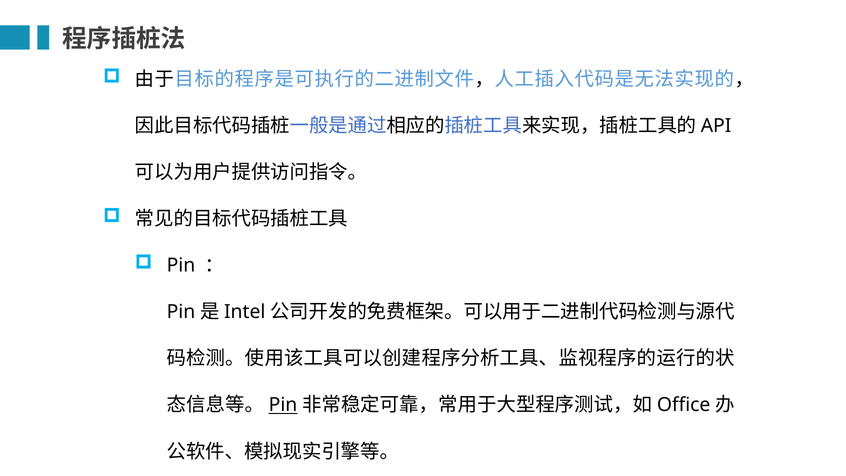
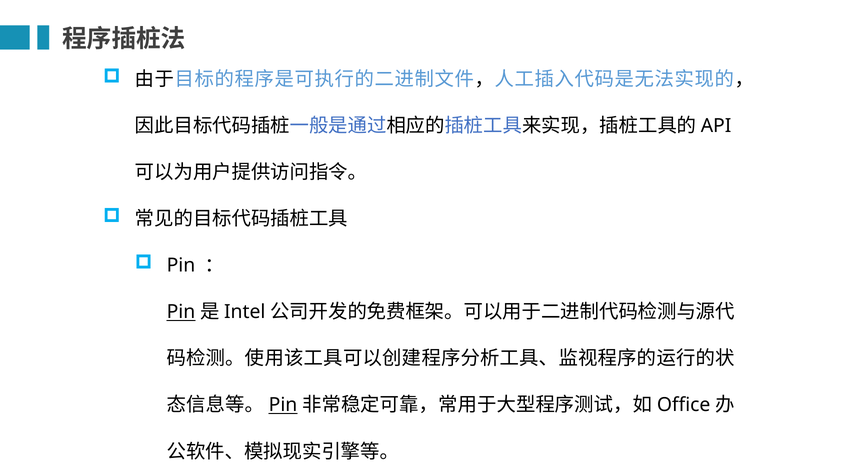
Pin at (181, 312) underline: none -> present
